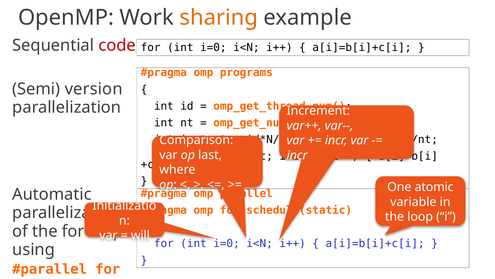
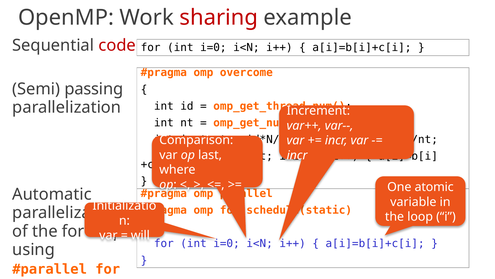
sharing colour: orange -> red
programs: programs -> overcome
version: version -> passing
